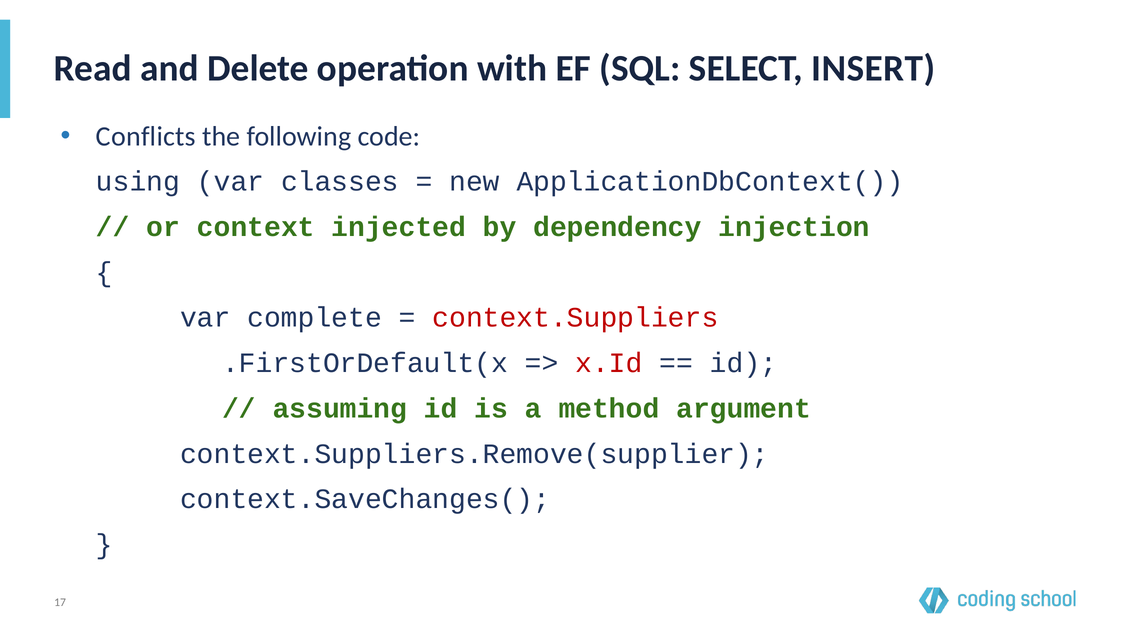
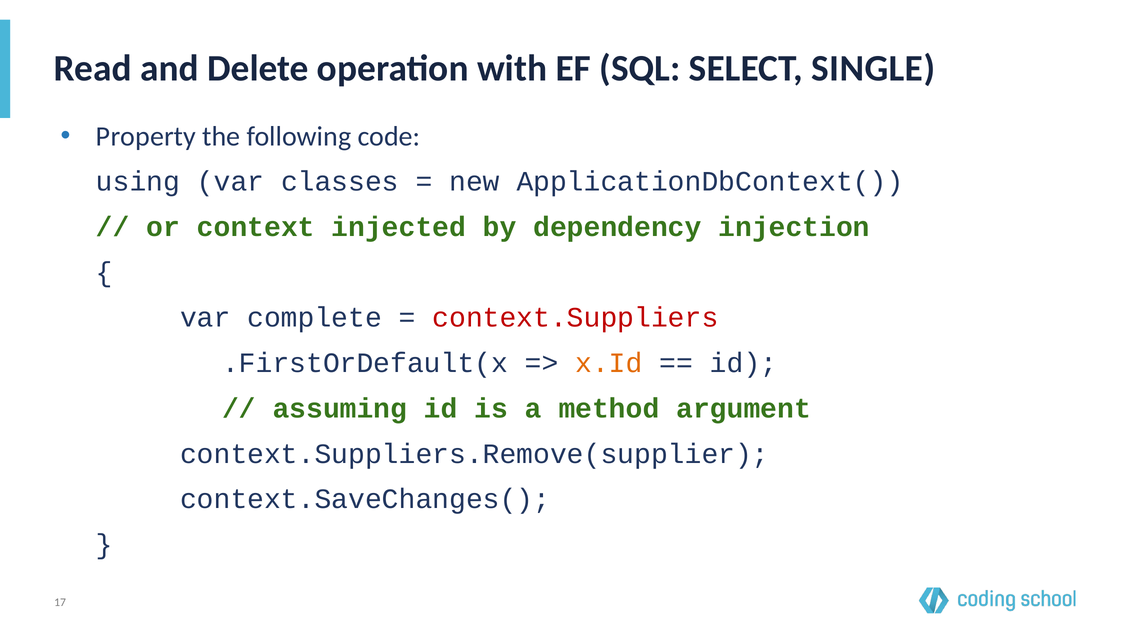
INSERT: INSERT -> SINGLE
Conflicts: Conflicts -> Property
x.Id colour: red -> orange
